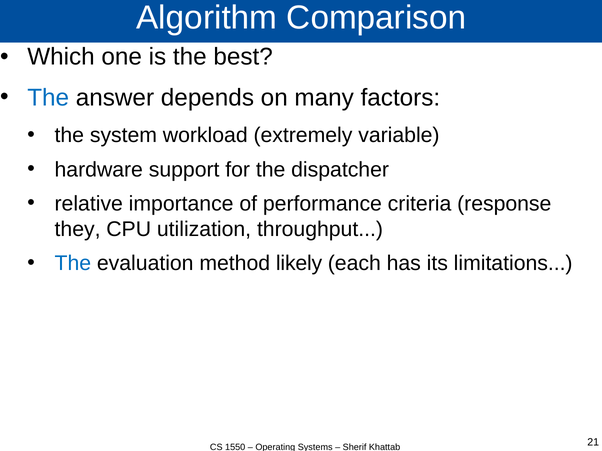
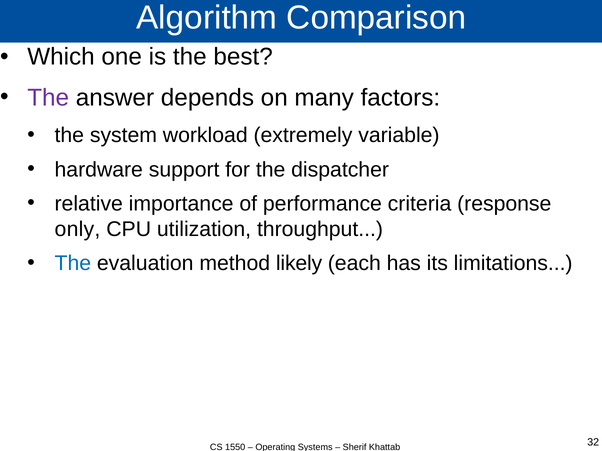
The at (48, 98) colour: blue -> purple
they: they -> only
21: 21 -> 32
